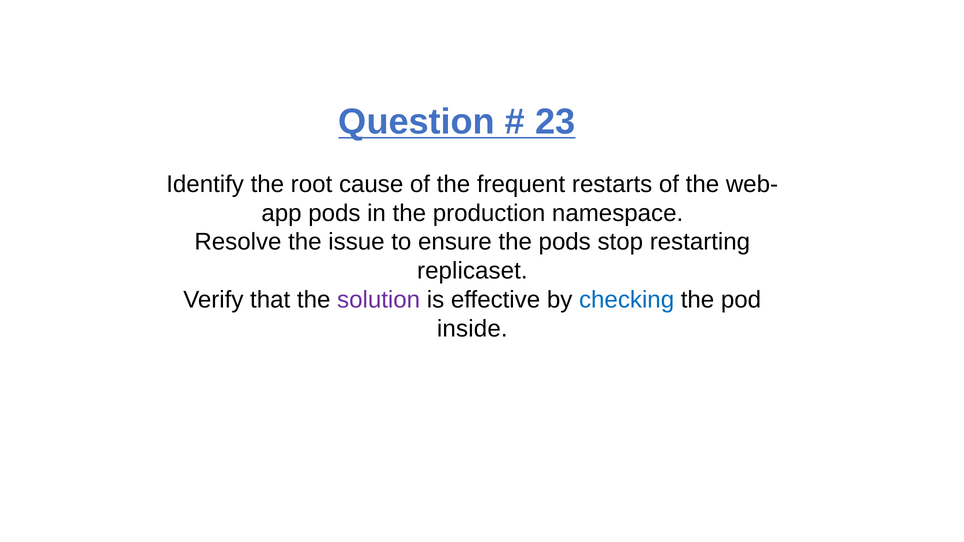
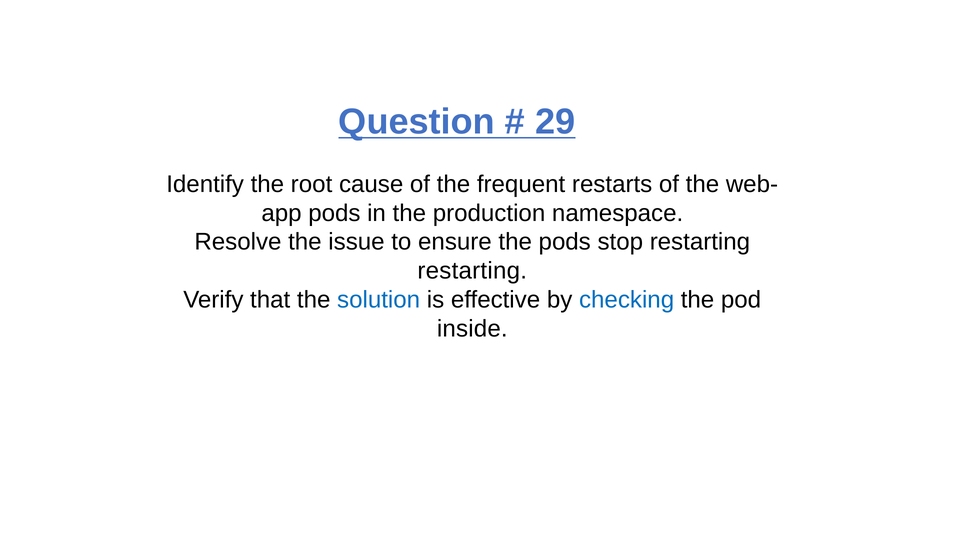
23: 23 -> 29
replicaset at (472, 271): replicaset -> restarting
solution colour: purple -> blue
